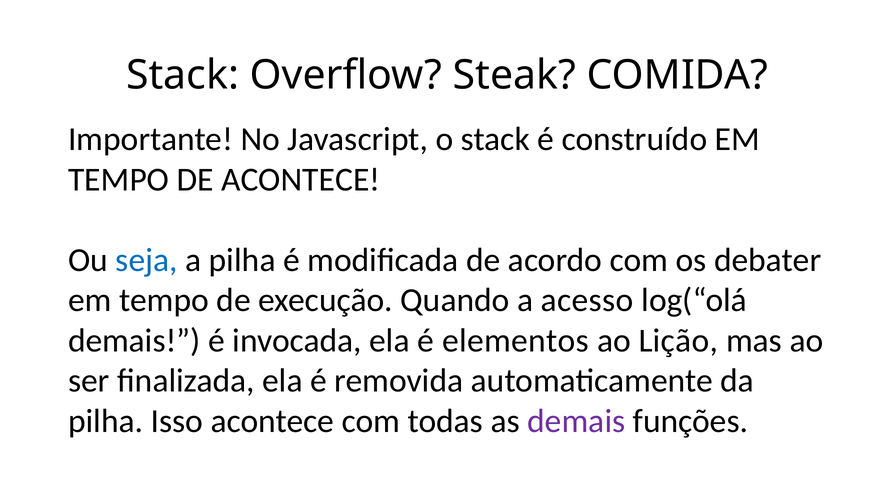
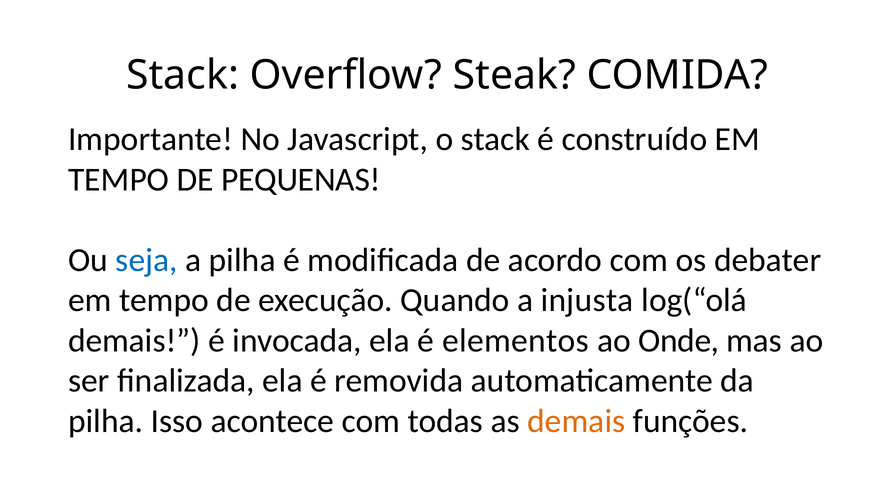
DE ACONTECE: ACONTECE -> PEQUENAS
acesso: acesso -> injusta
Lição: Lição -> Onde
demais at (576, 421) colour: purple -> orange
